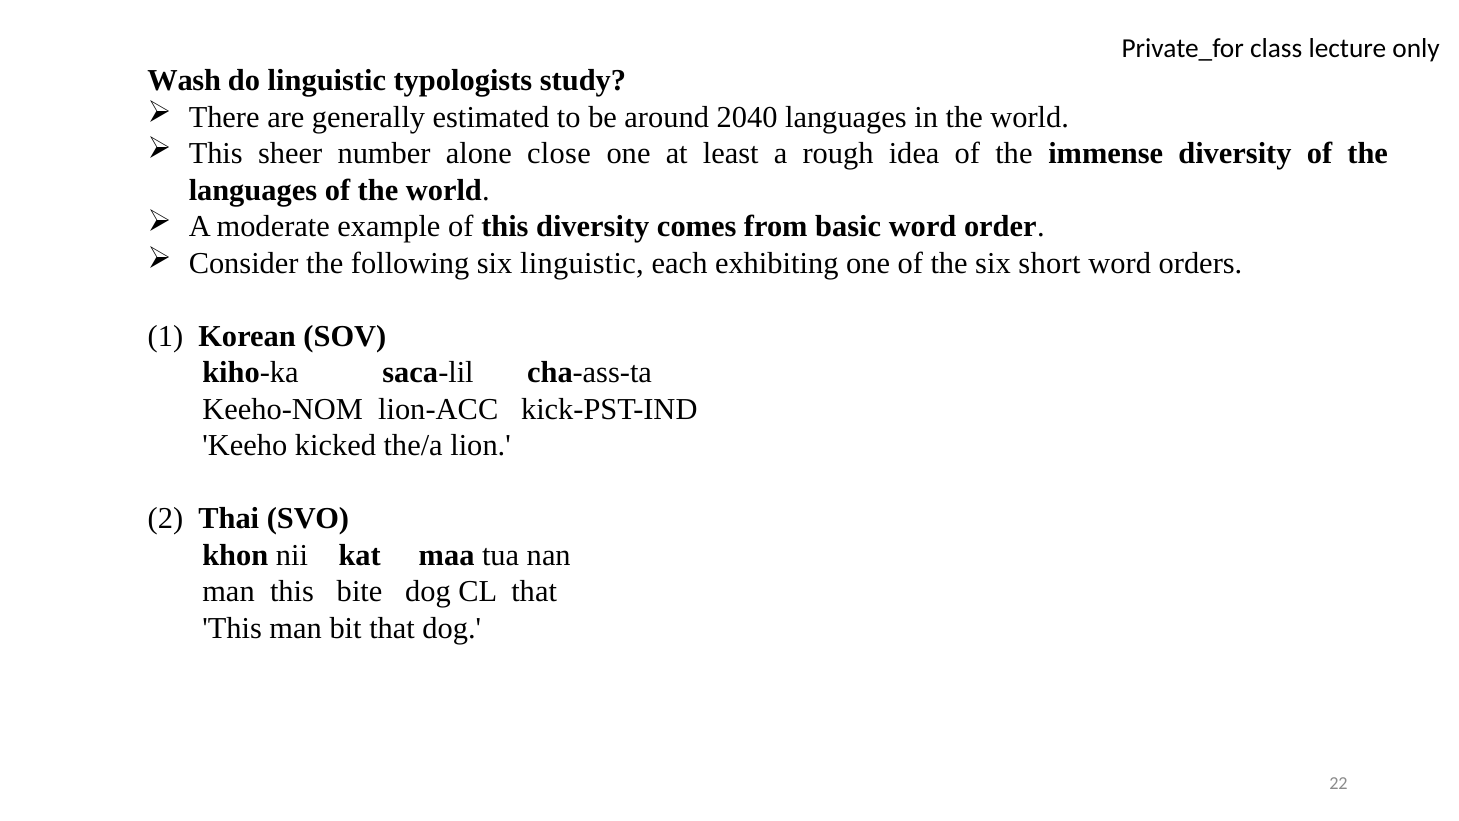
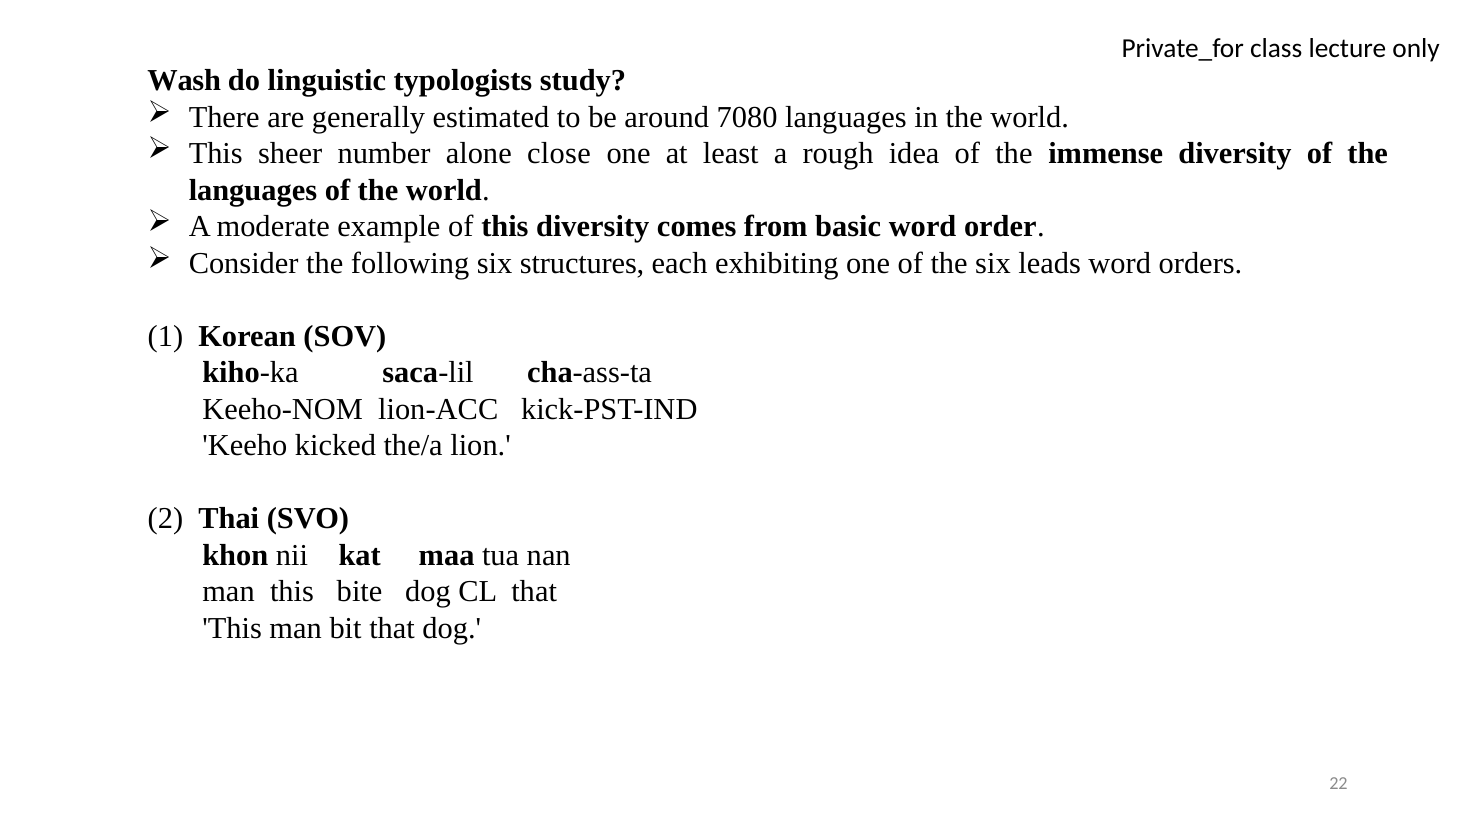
2040: 2040 -> 7080
six linguistic: linguistic -> structures
short: short -> leads
